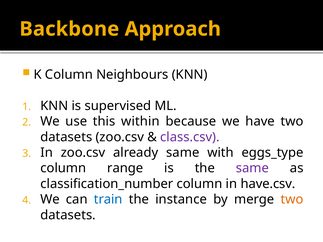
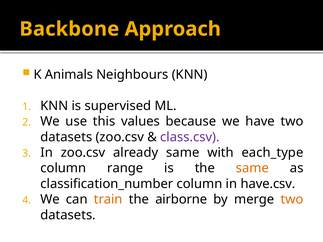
K Column: Column -> Animals
within: within -> values
eggs_type: eggs_type -> each_type
same at (252, 168) colour: purple -> orange
train colour: blue -> orange
instance: instance -> airborne
